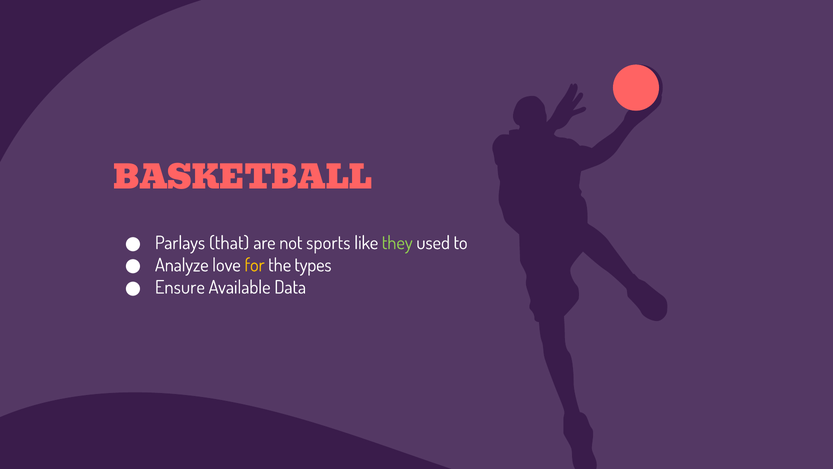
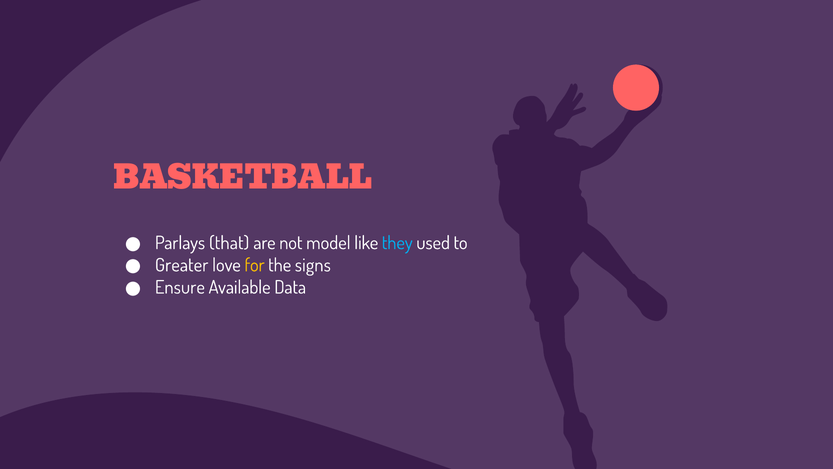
sports: sports -> model
they colour: light green -> light blue
Analyze: Analyze -> Greater
types: types -> signs
